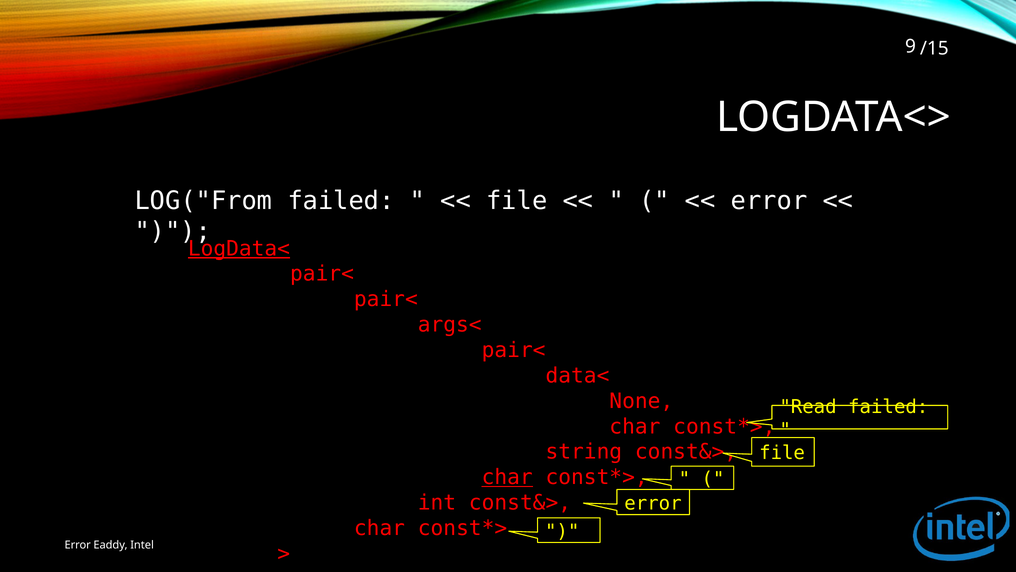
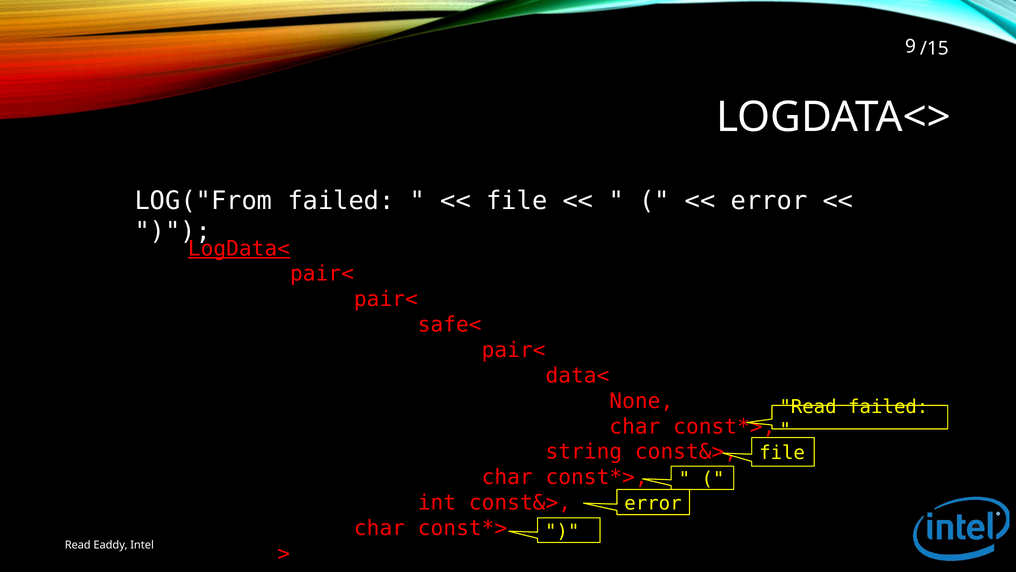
args<: args< -> safe<
char at (507, 477) underline: present -> none
Error at (78, 545): Error -> Read
